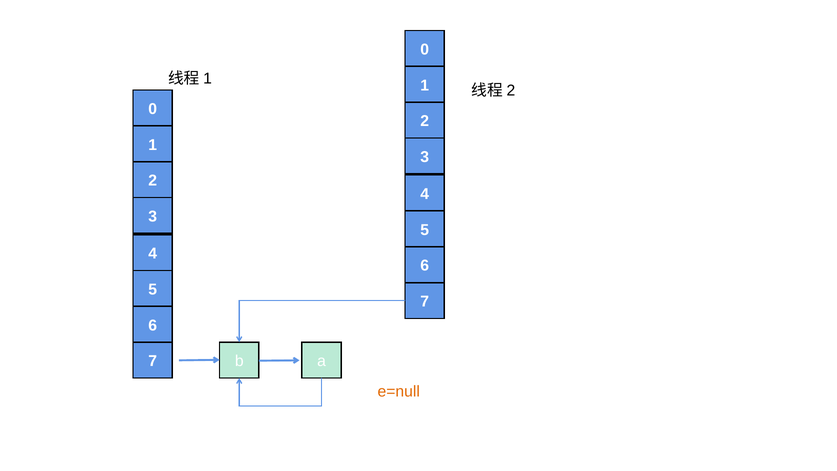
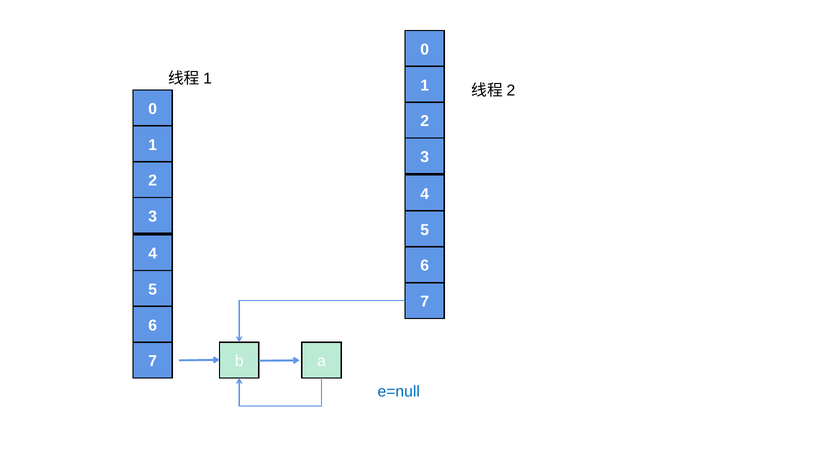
e=null colour: orange -> blue
